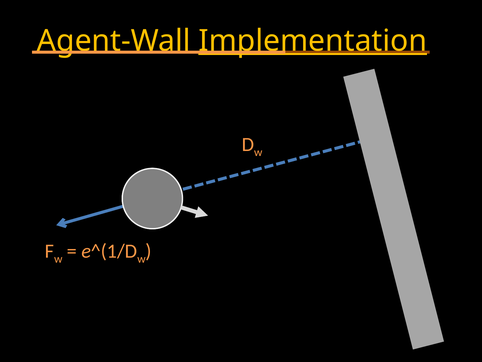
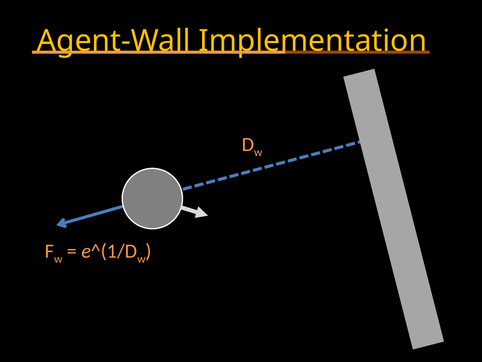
Implementation underline: present -> none
